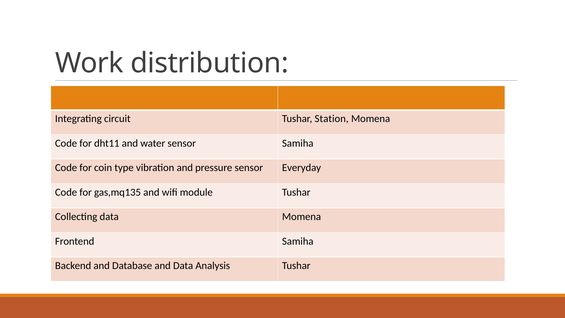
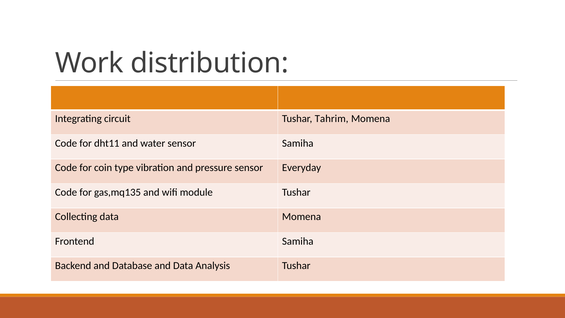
Station: Station -> Tahrim
